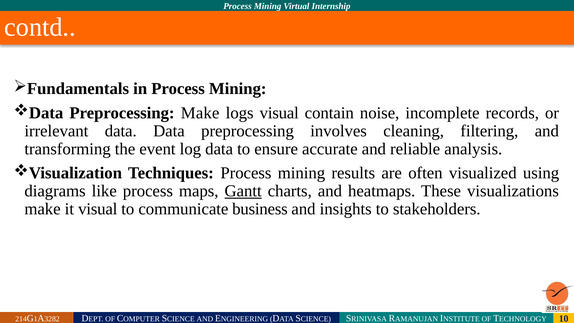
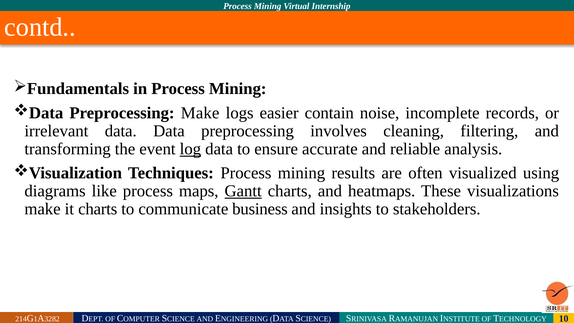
logs visual: visual -> easier
log underline: none -> present
it visual: visual -> charts
